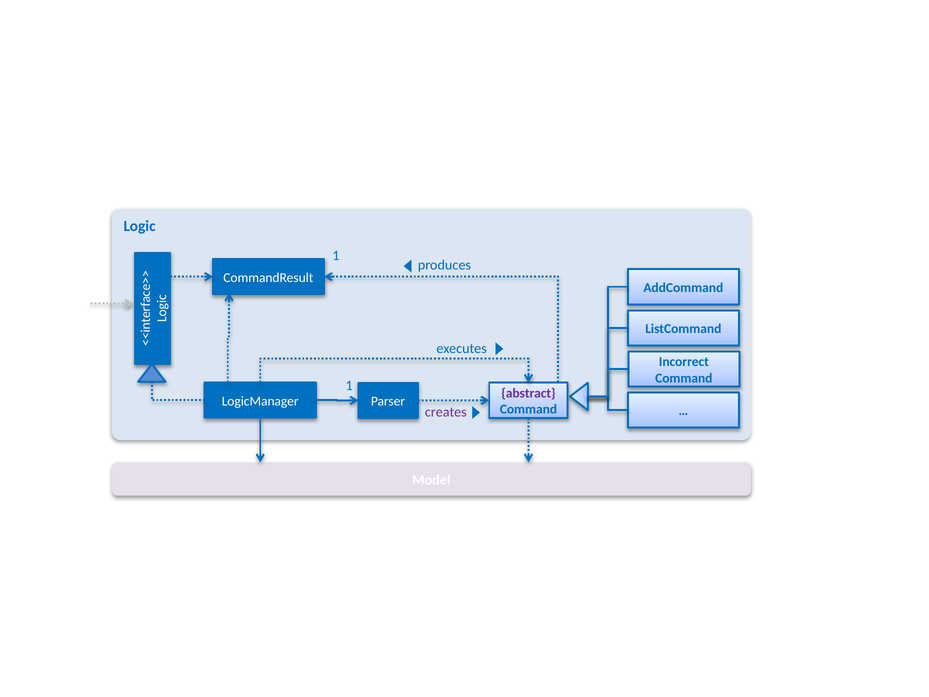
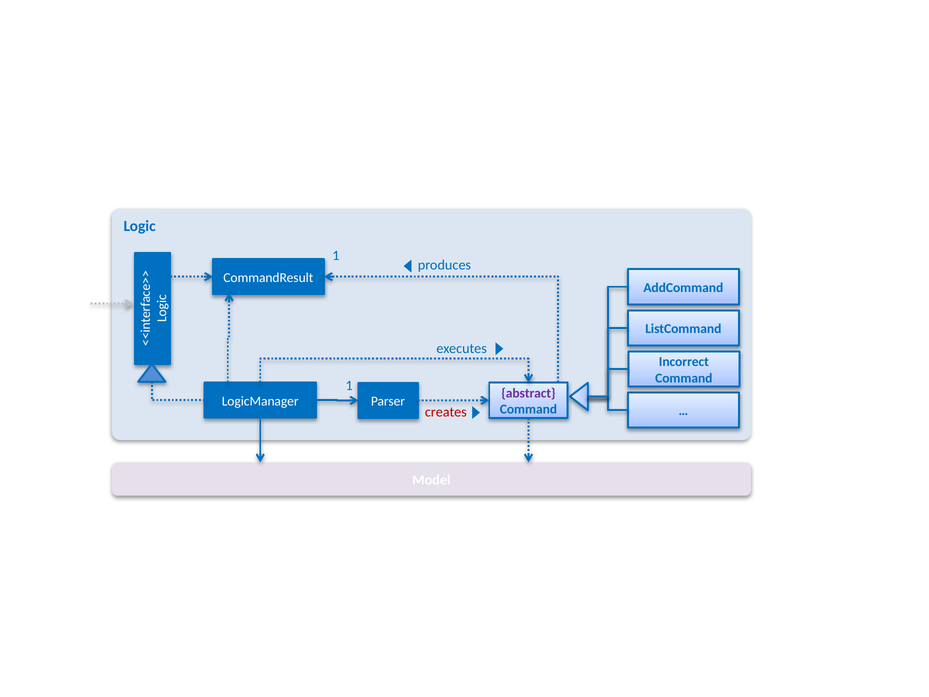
creates colour: purple -> red
